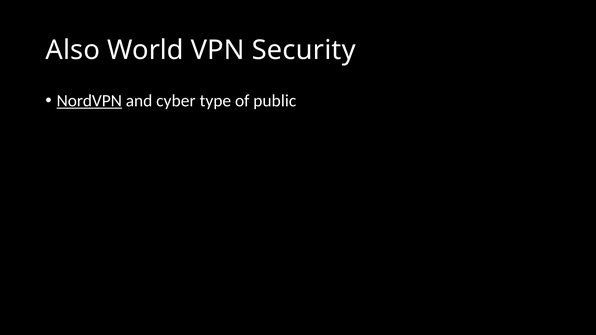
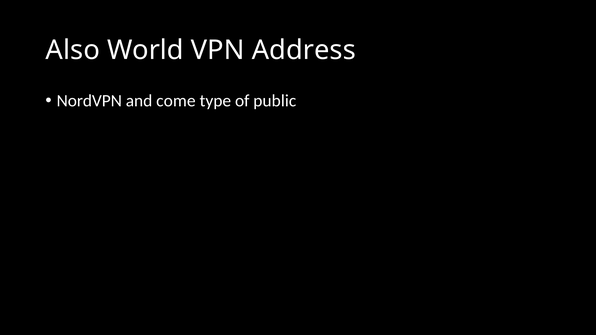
Security: Security -> Address
NordVPN underline: present -> none
cyber: cyber -> come
